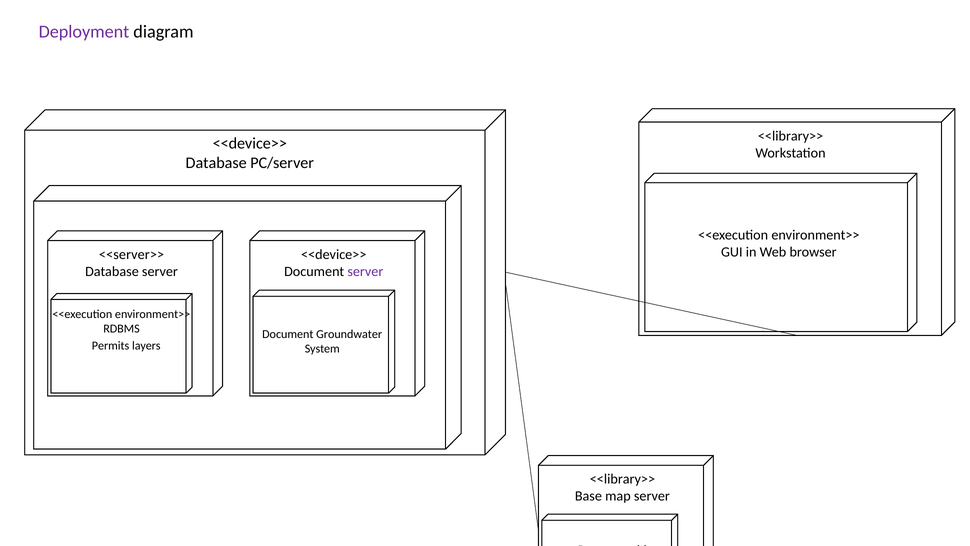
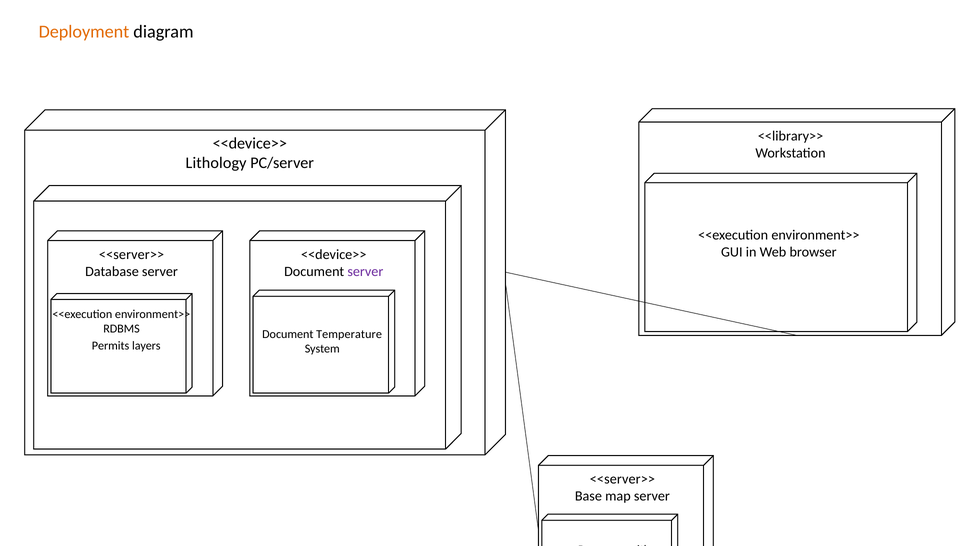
Deployment colour: purple -> orange
Database at (216, 163): Database -> Lithology
Groundwater: Groundwater -> Temperature
<<library>> at (622, 479): <<library>> -> <<server>>
